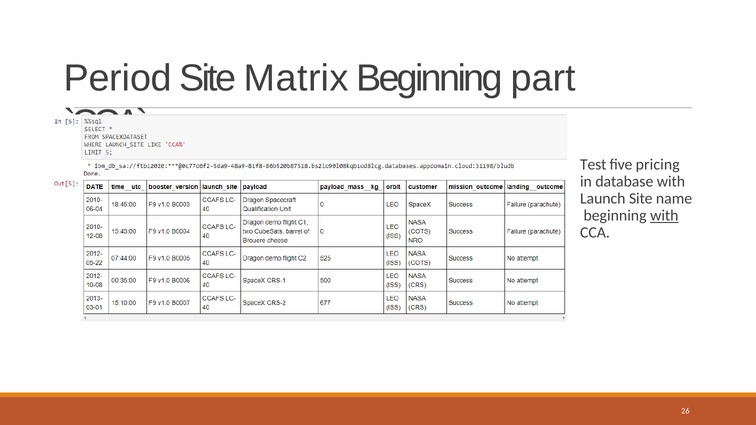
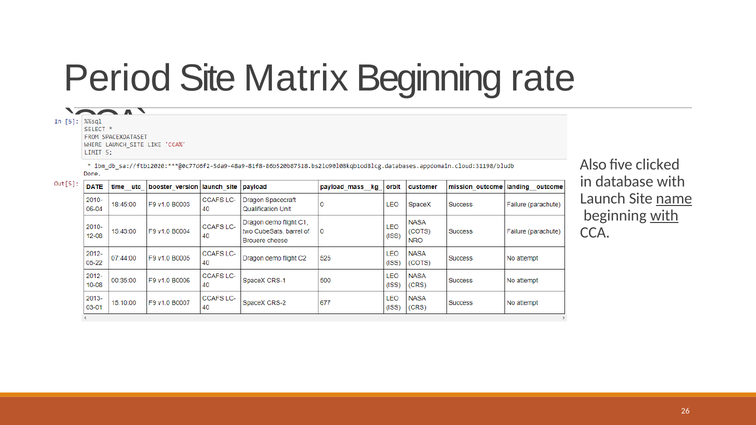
part: part -> rate
Test: Test -> Also
pricing: pricing -> clicked
name underline: none -> present
